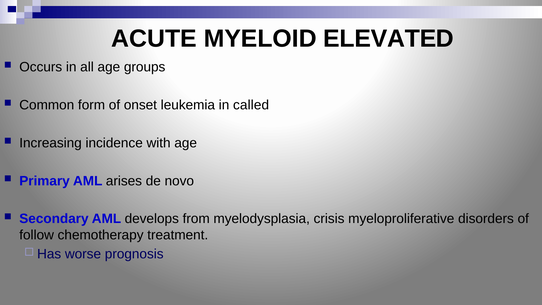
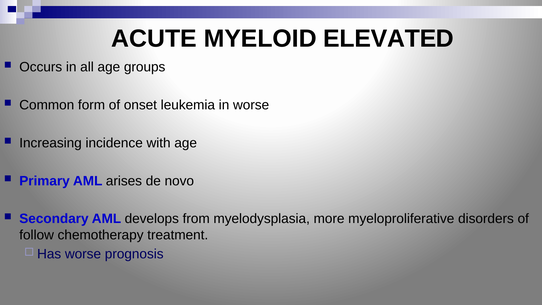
in called: called -> worse
crisis: crisis -> more
